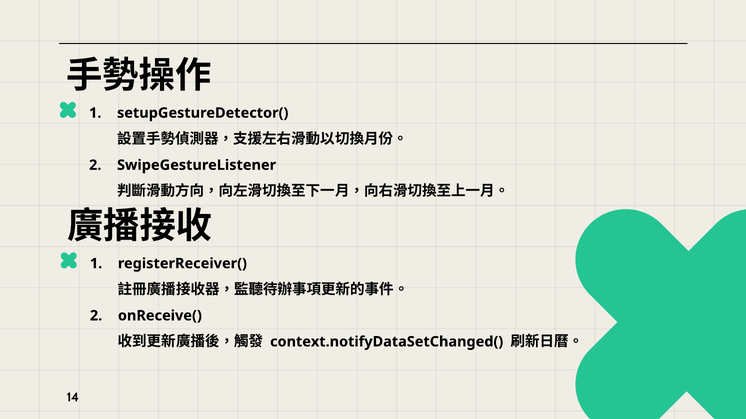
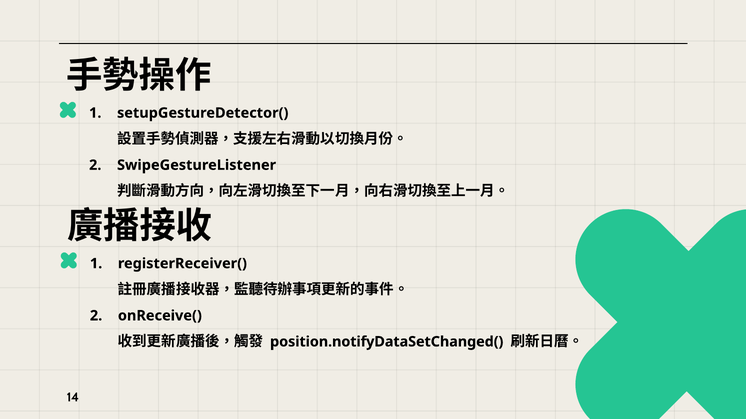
context.notifyDataSetChanged(: context.notifyDataSetChanged( -> position.notifyDataSetChanged(
